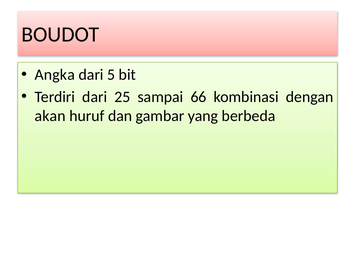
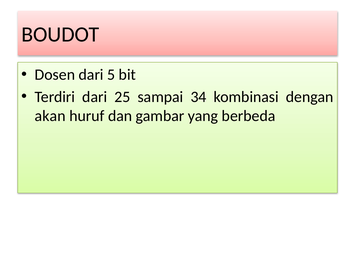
Angka: Angka -> Dosen
66: 66 -> 34
